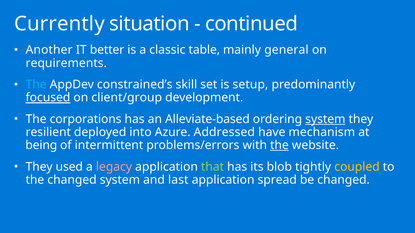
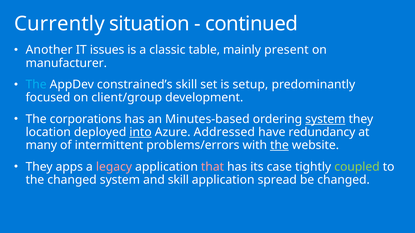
better: better -> issues
general: general -> present
requirements: requirements -> manufacturer
focused underline: present -> none
Alleviate-based: Alleviate-based -> Minutes-based
resilient: resilient -> location
into underline: none -> present
mechanism: mechanism -> redundancy
being: being -> many
used: used -> apps
that colour: light green -> pink
blob: blob -> case
coupled colour: yellow -> light green
and last: last -> skill
